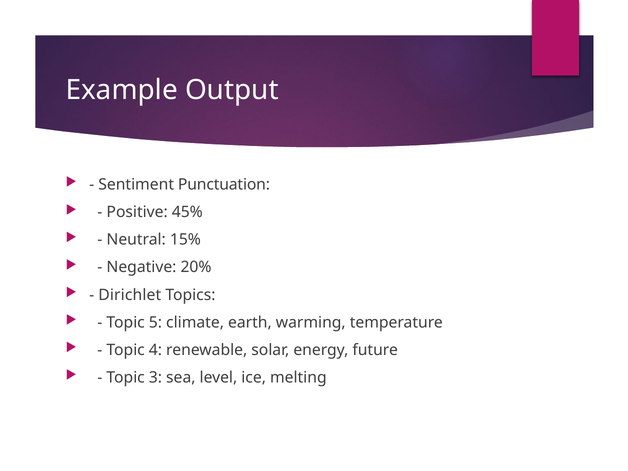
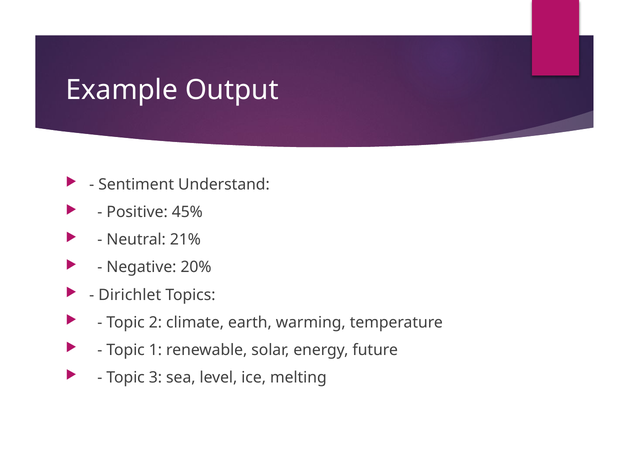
Punctuation: Punctuation -> Understand
15%: 15% -> 21%
5: 5 -> 2
4: 4 -> 1
